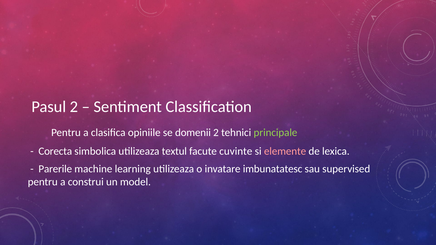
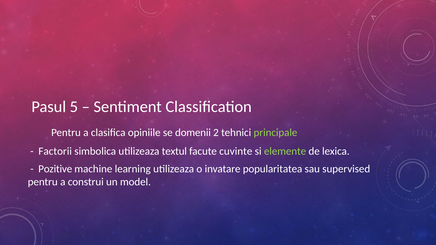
Pasul 2: 2 -> 5
Corecta: Corecta -> Factorii
elemente colour: pink -> light green
Parerile: Parerile -> Pozitive
imbunatatesc: imbunatatesc -> popularitatea
